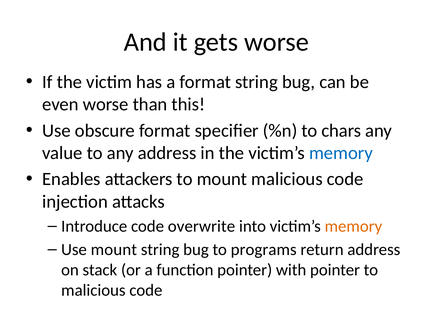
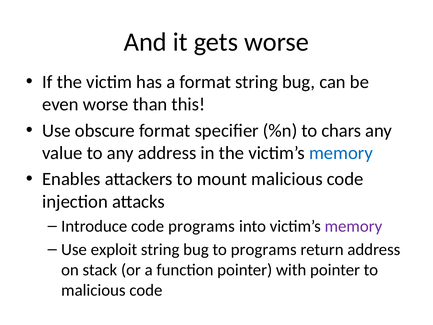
code overwrite: overwrite -> programs
memory at (353, 226) colour: orange -> purple
Use mount: mount -> exploit
